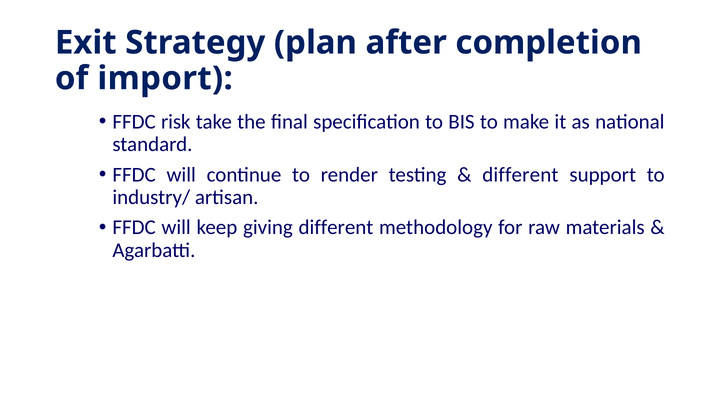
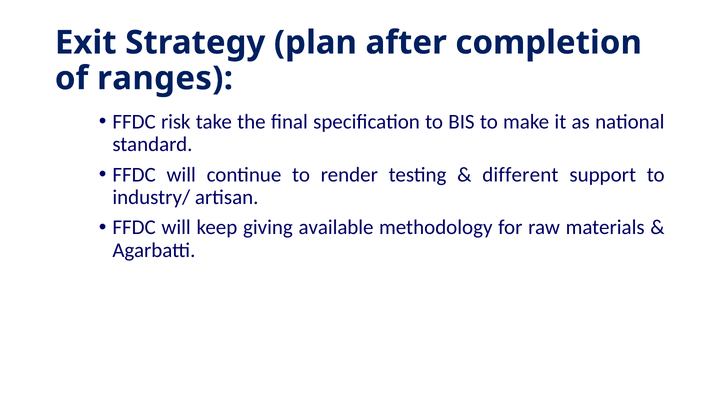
import: import -> ranges
giving different: different -> available
